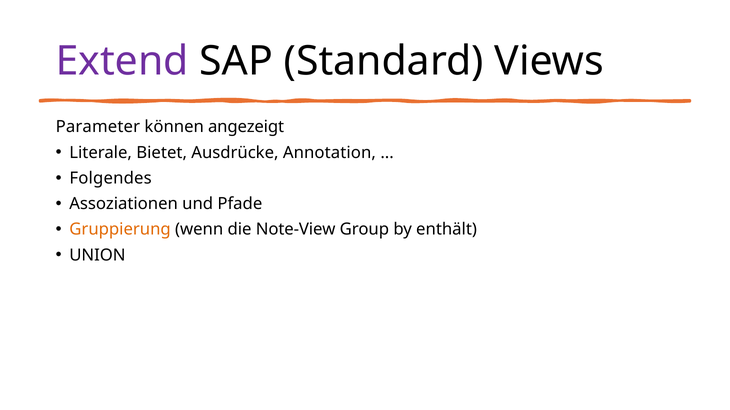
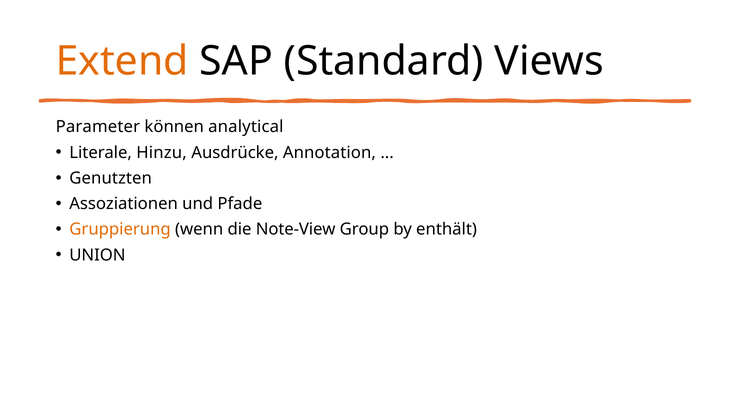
Extend colour: purple -> orange
angezeigt: angezeigt -> analytical
Bietet: Bietet -> Hinzu
Folgendes: Folgendes -> Genutzten
